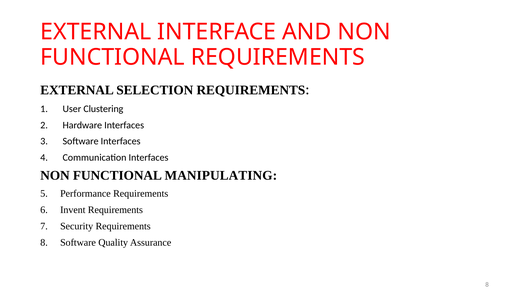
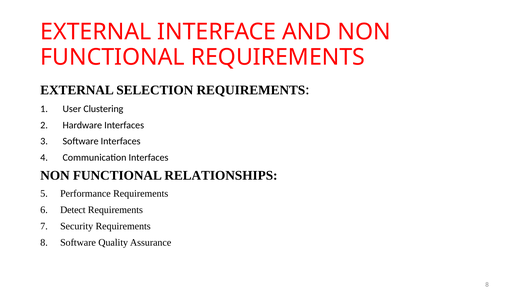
MANIPULATING: MANIPULATING -> RELATIONSHIPS
Invent: Invent -> Detect
